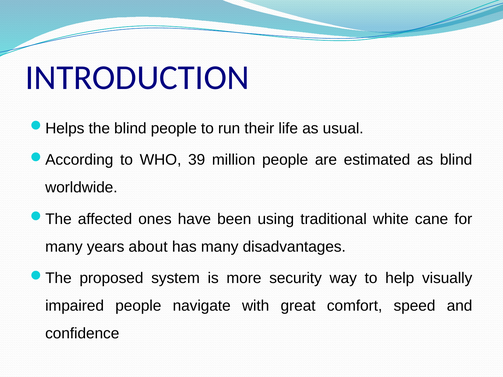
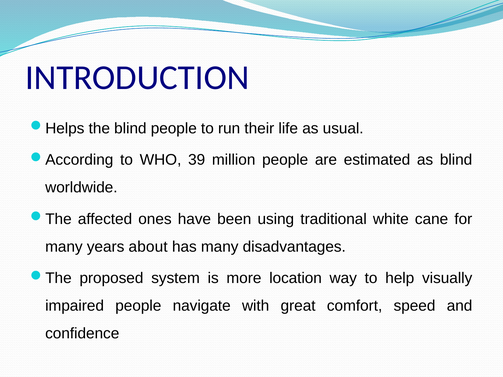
security: security -> location
